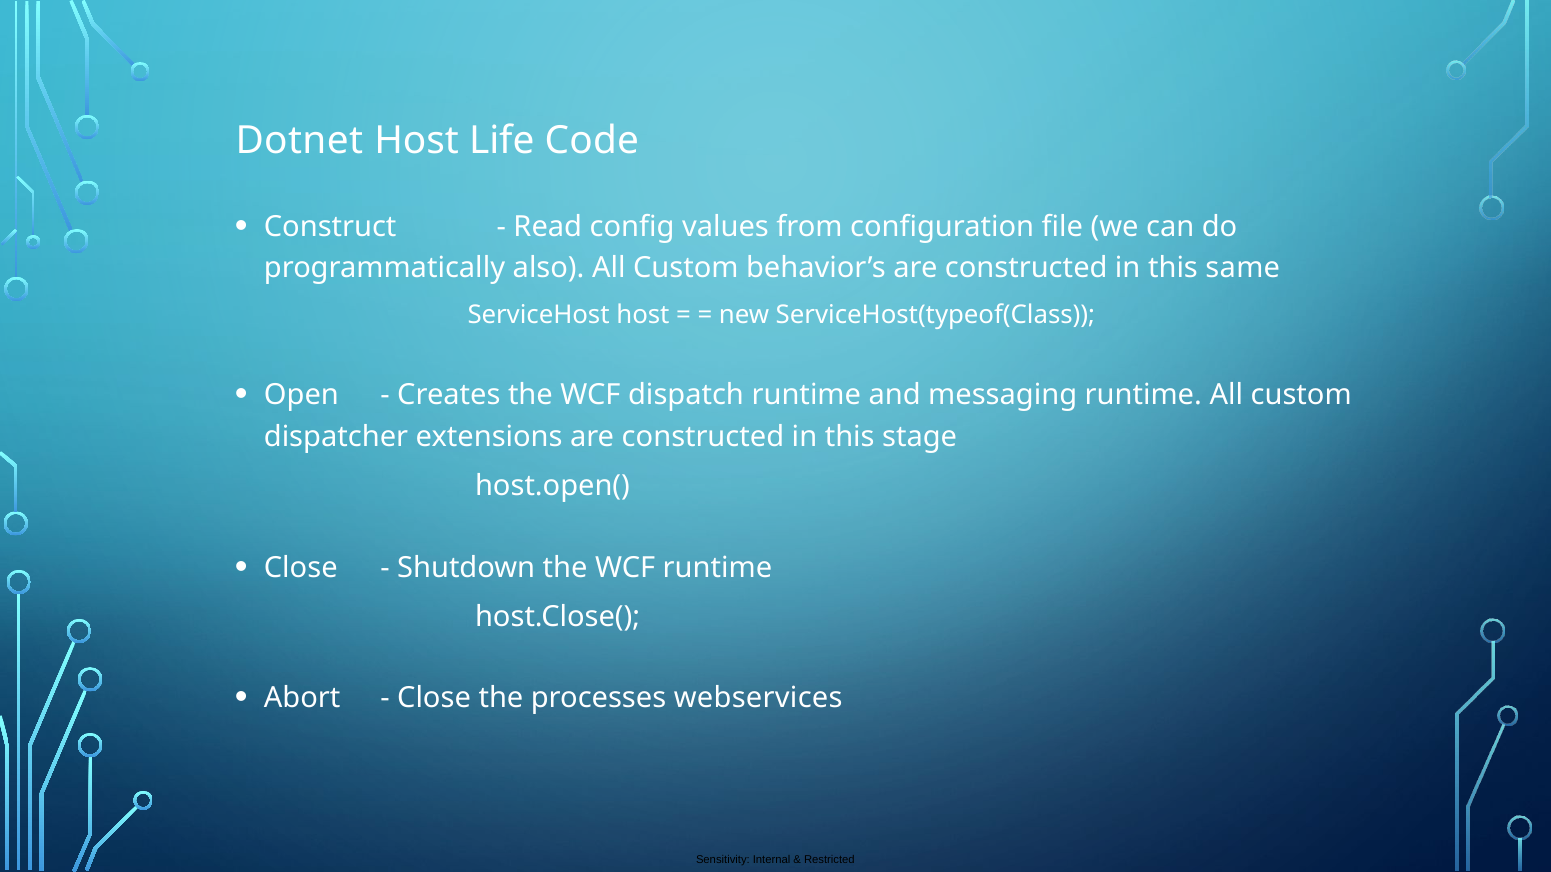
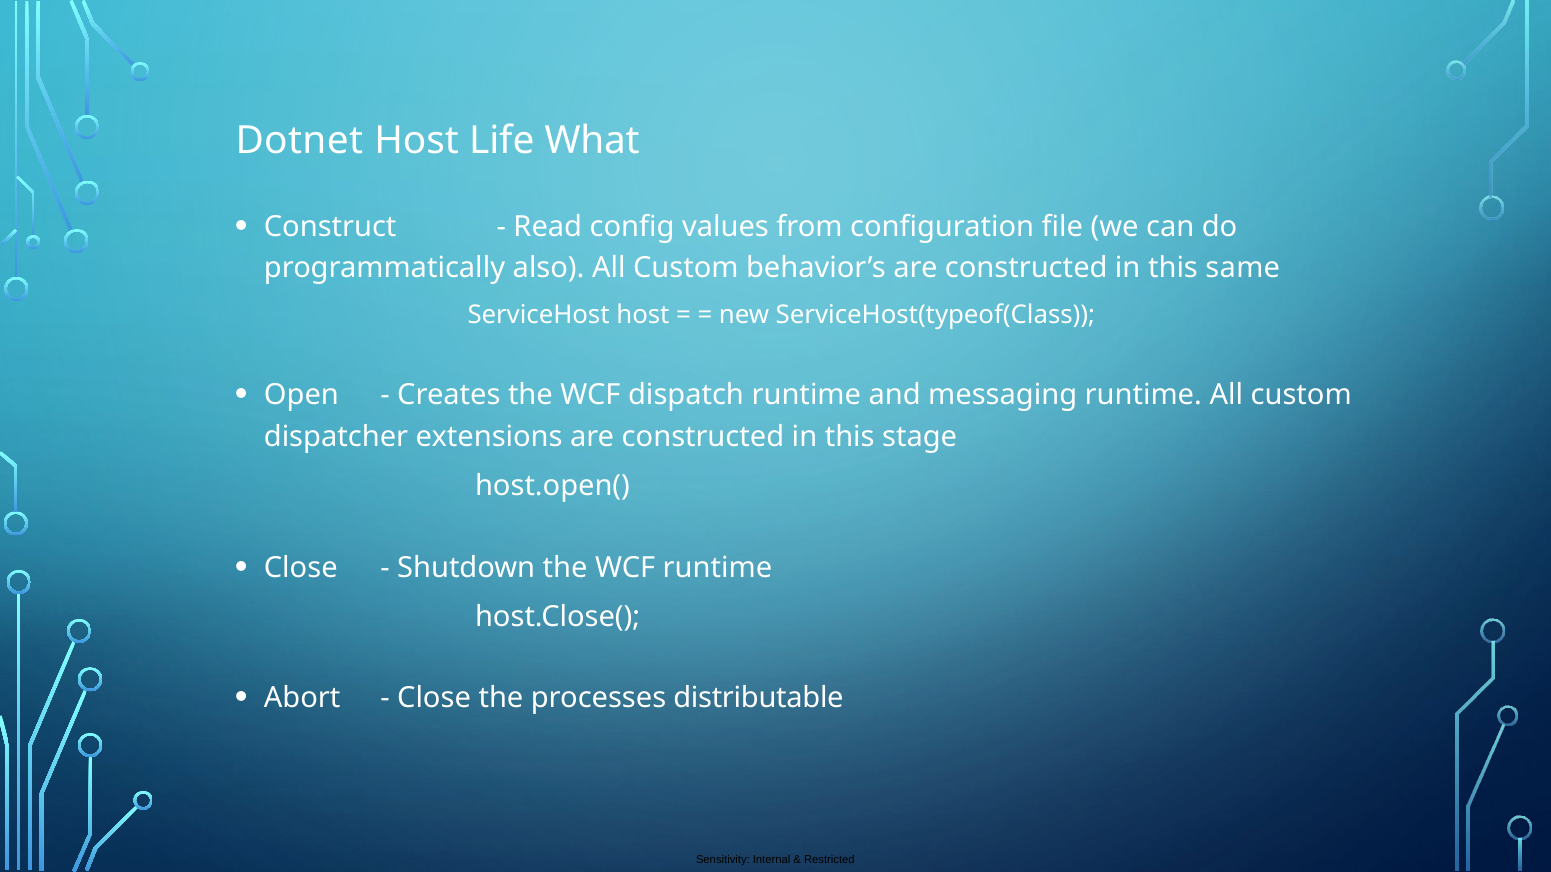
Code: Code -> What
webservices: webservices -> distributable
